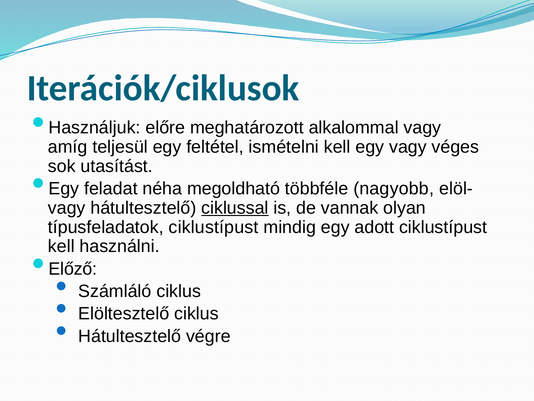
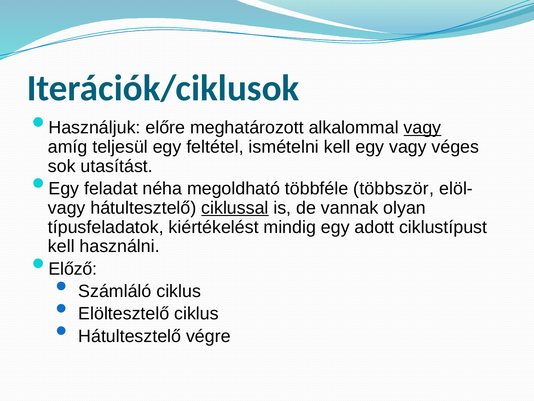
vagy at (422, 128) underline: none -> present
nagyobb: nagyobb -> többször
típusfeladatok ciklustípust: ciklustípust -> kiértékelést
